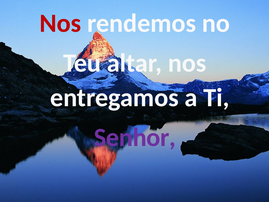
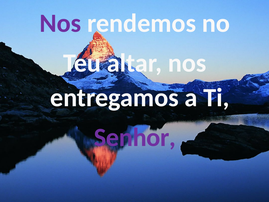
Nos at (60, 23) colour: red -> purple
